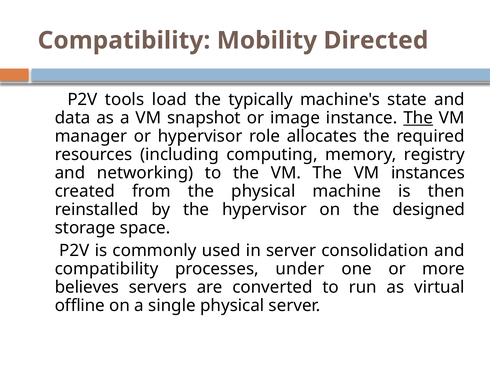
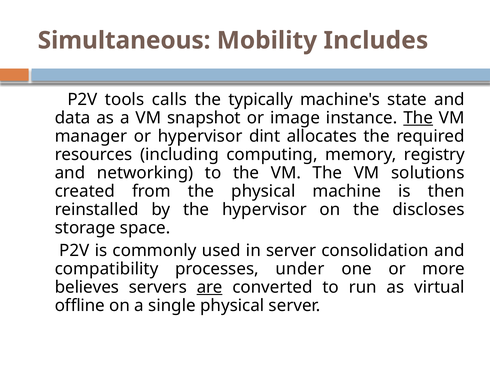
Compatibility at (124, 40): Compatibility -> Simultaneous
Directed: Directed -> Includes
load: load -> calls
role: role -> dint
instances: instances -> solutions
designed: designed -> discloses
are underline: none -> present
